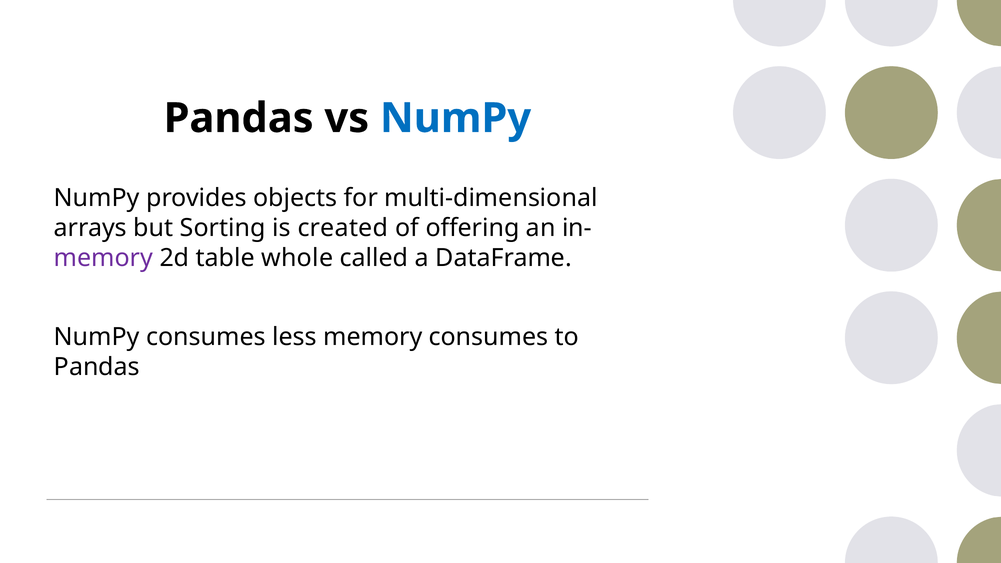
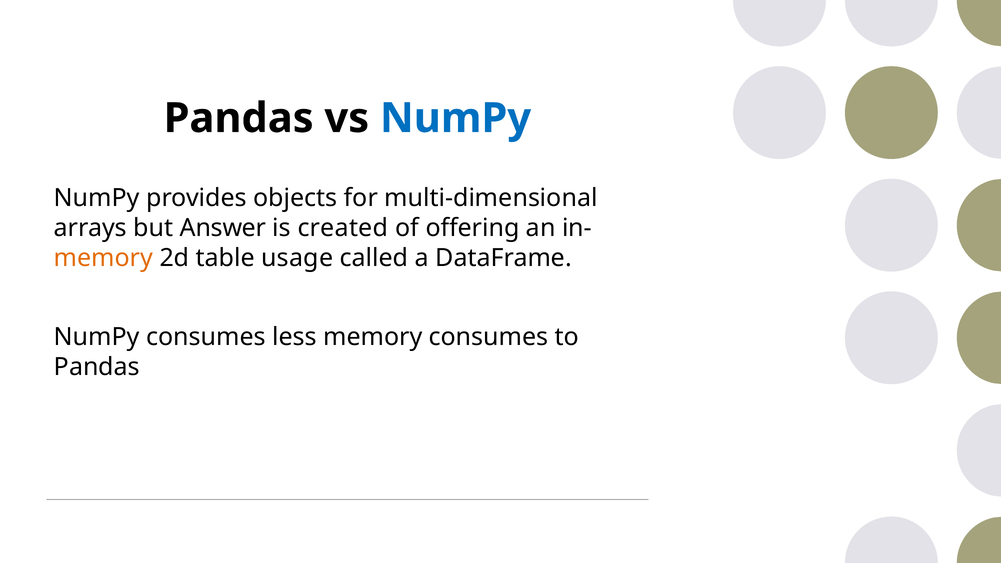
Sorting: Sorting -> Answer
memory at (103, 258) colour: purple -> orange
whole: whole -> usage
